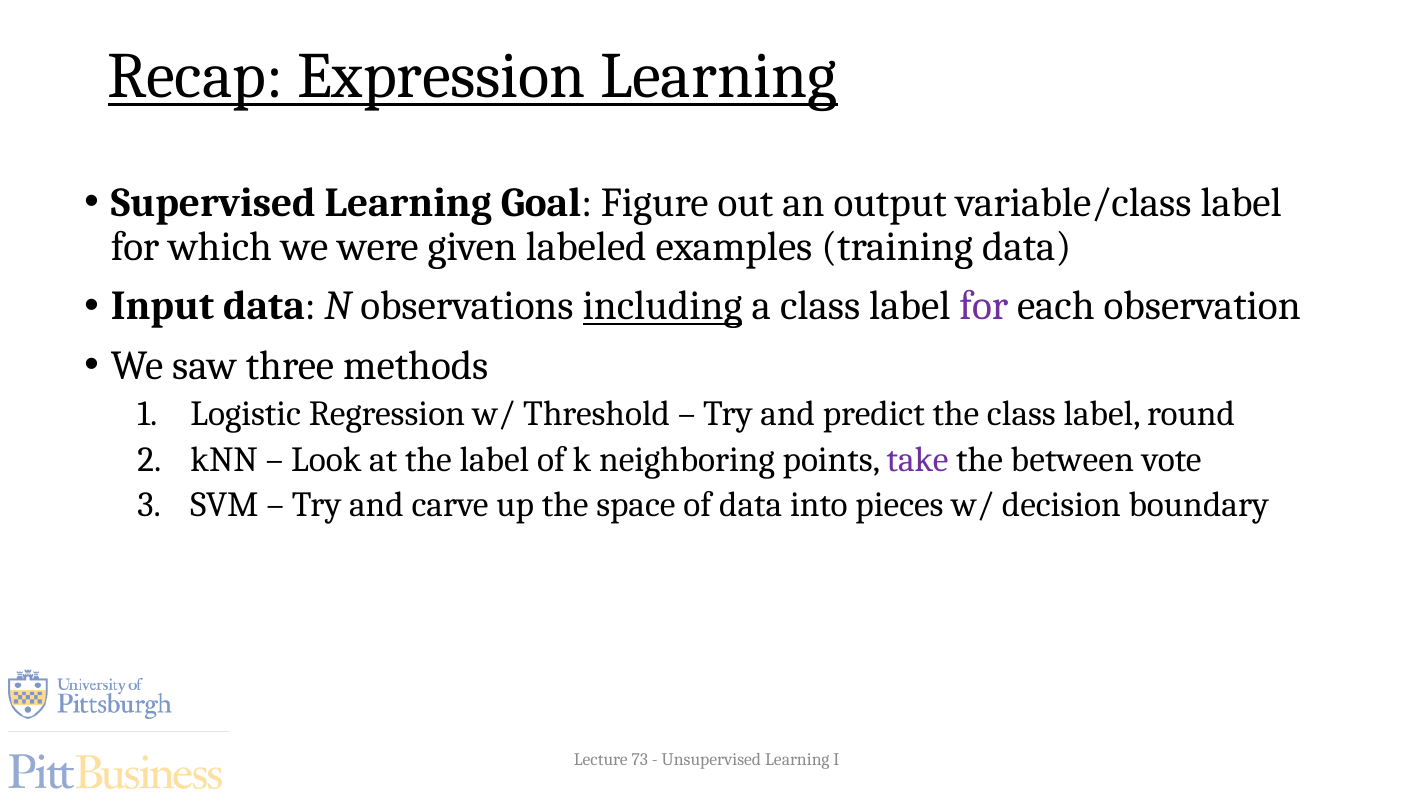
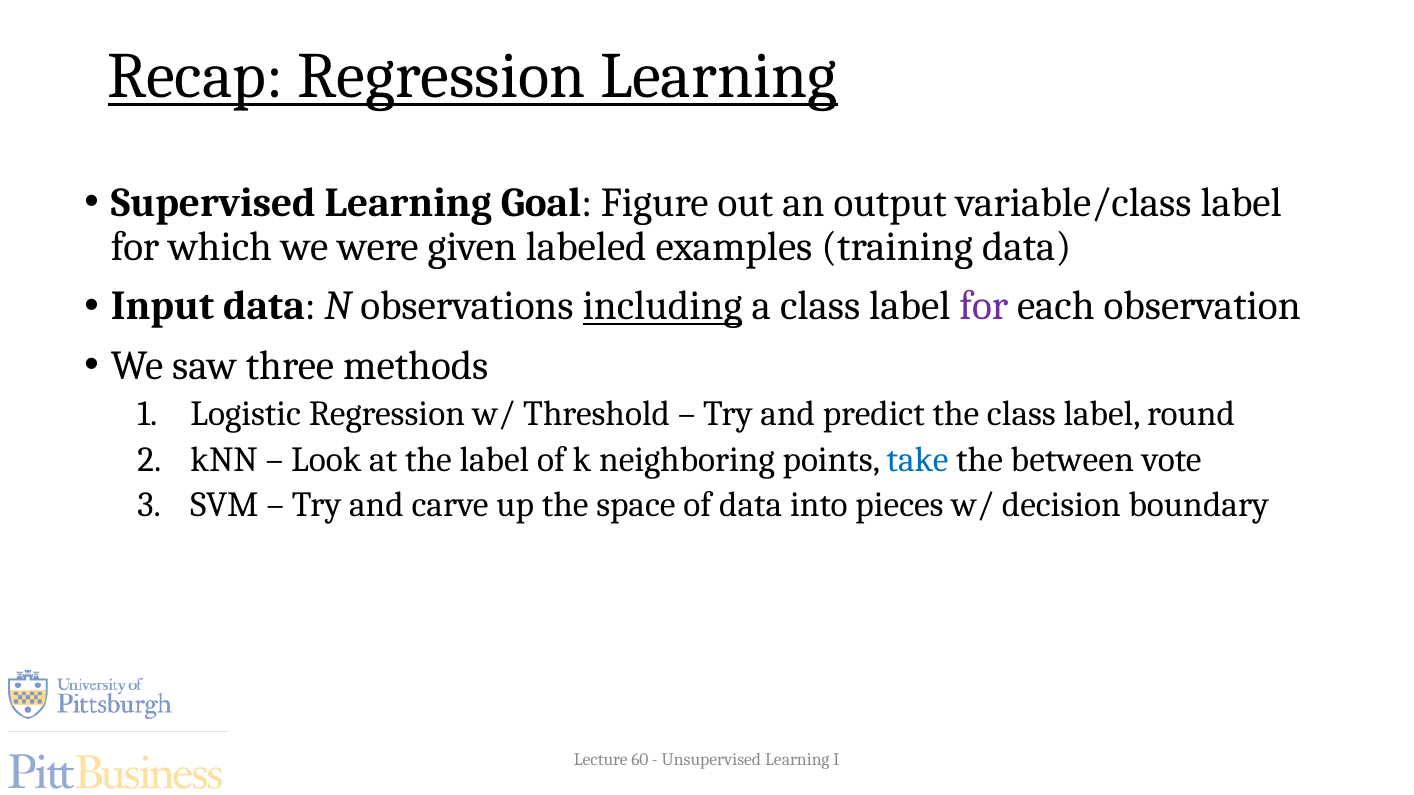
Recap Expression: Expression -> Regression
take colour: purple -> blue
73: 73 -> 60
